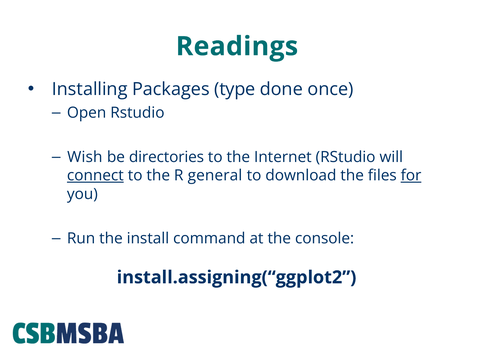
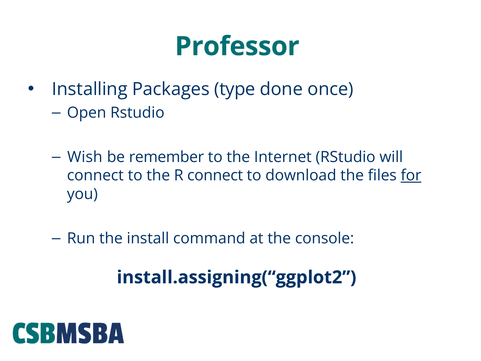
Readings: Readings -> Professor
directories: directories -> remember
connect at (95, 175) underline: present -> none
R general: general -> connect
